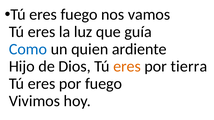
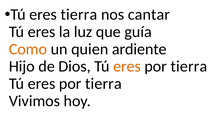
eres fuego: fuego -> tierra
vamos: vamos -> cantar
Como colour: blue -> orange
fuego at (104, 84): fuego -> tierra
